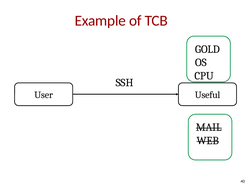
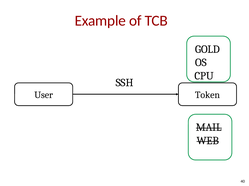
Useful: Useful -> Token
